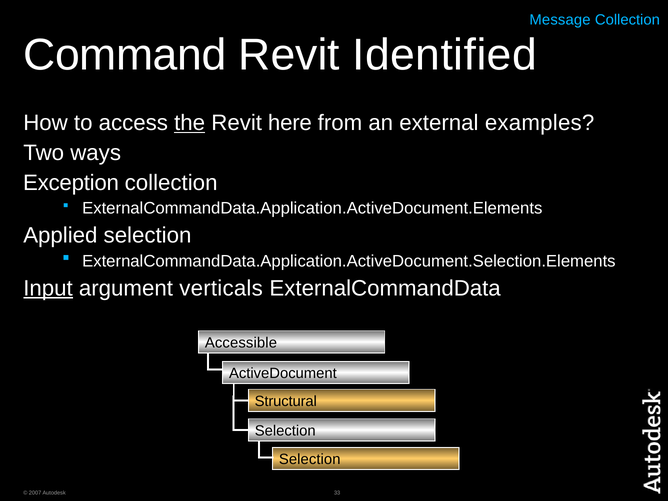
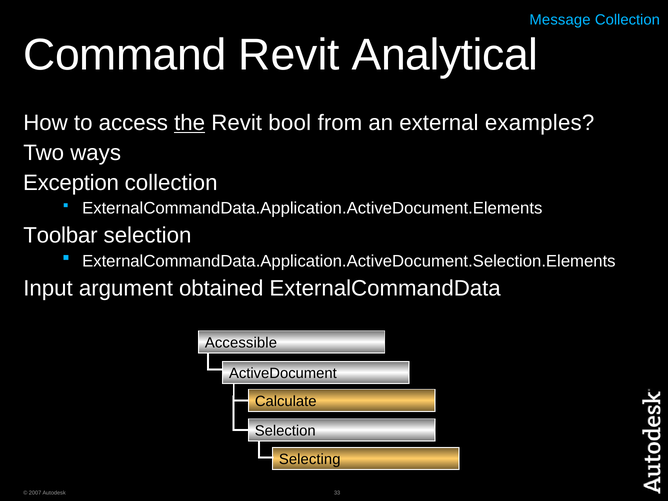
Identified: Identified -> Analytical
here: here -> bool
Applied: Applied -> Toolbar
Input underline: present -> none
verticals: verticals -> obtained
Structural: Structural -> Calculate
Selection at (310, 460): Selection -> Selecting
